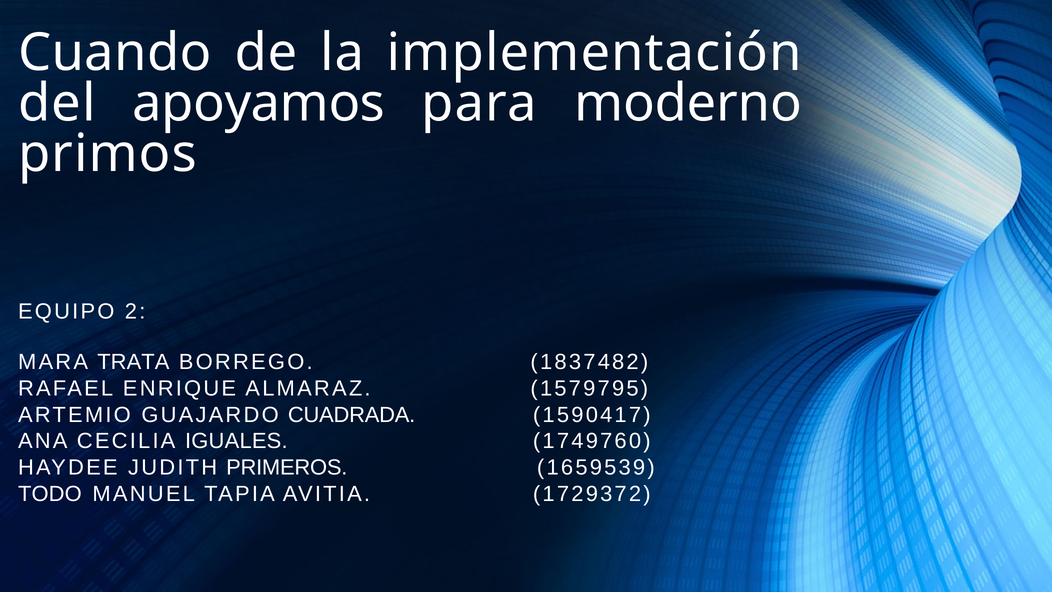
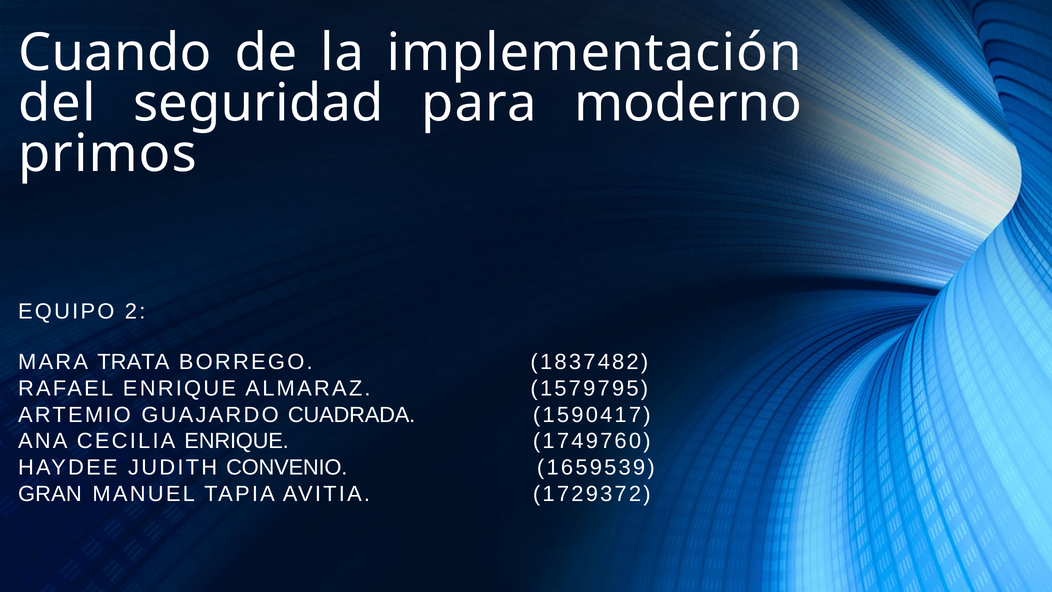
apoyamos: apoyamos -> seguridad
CECILIA IGUALES: IGUALES -> ENRIQUE
PRIMEROS: PRIMEROS -> CONVENIO
TODO: TODO -> GRAN
